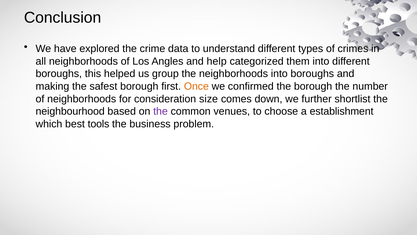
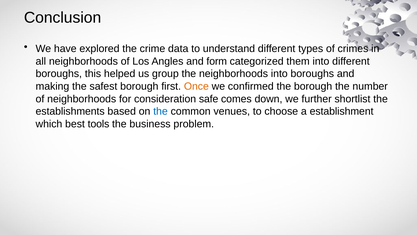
help: help -> form
size: size -> safe
neighbourhood: neighbourhood -> establishments
the at (161, 111) colour: purple -> blue
